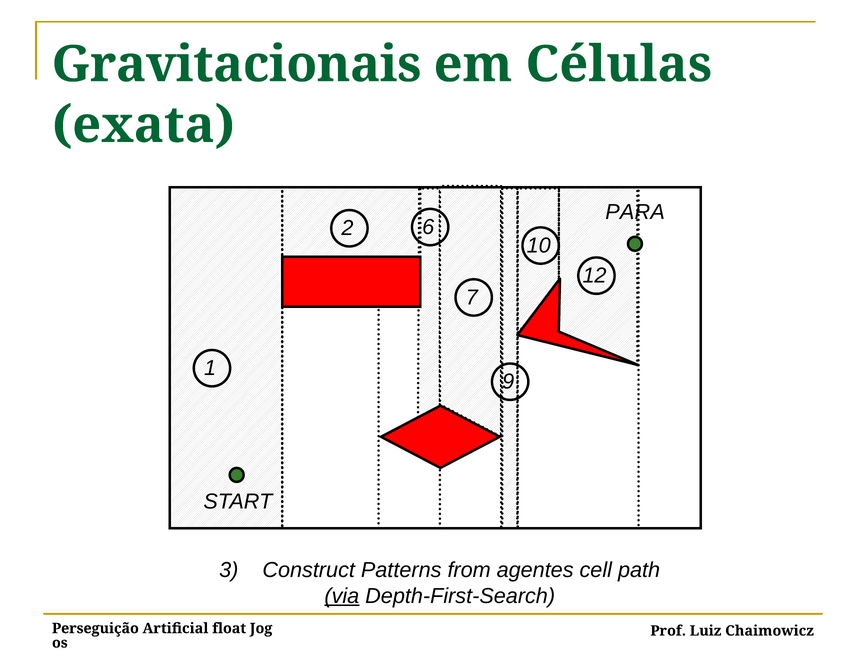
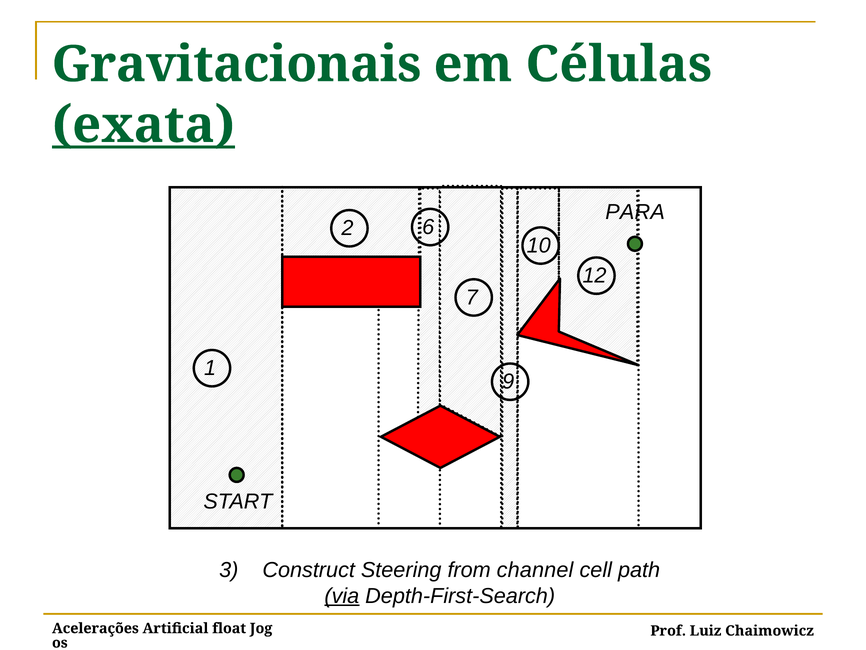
exata underline: none -> present
Patterns: Patterns -> Steering
agentes: agentes -> channel
Perseguição: Perseguição -> Acelerações
